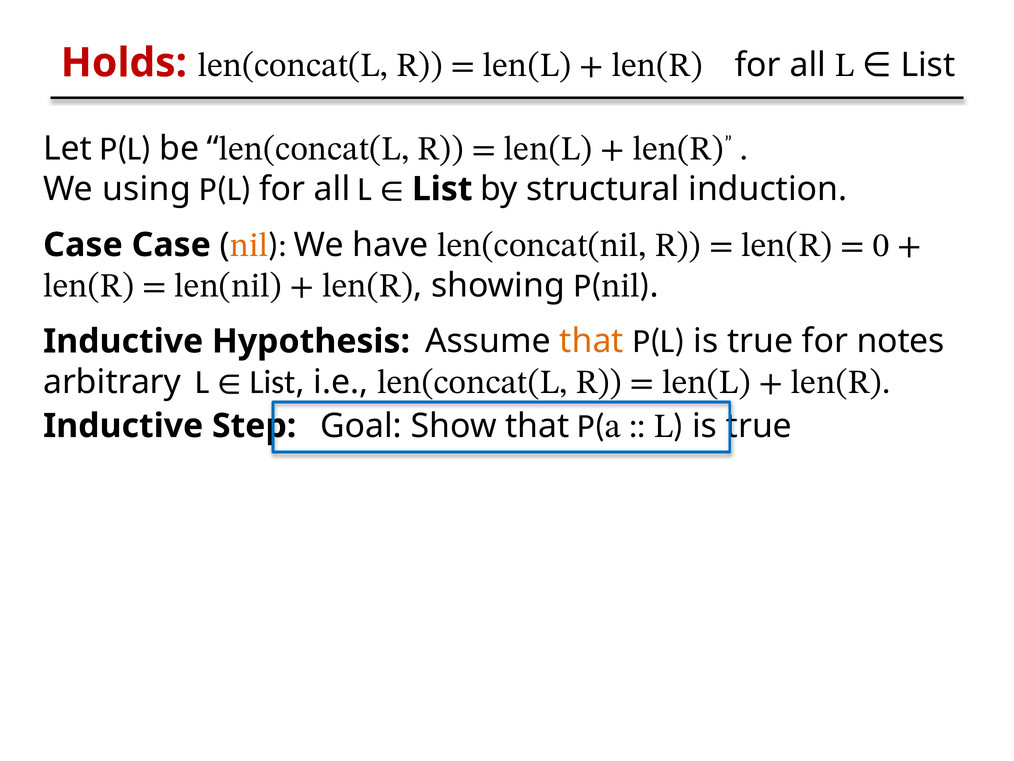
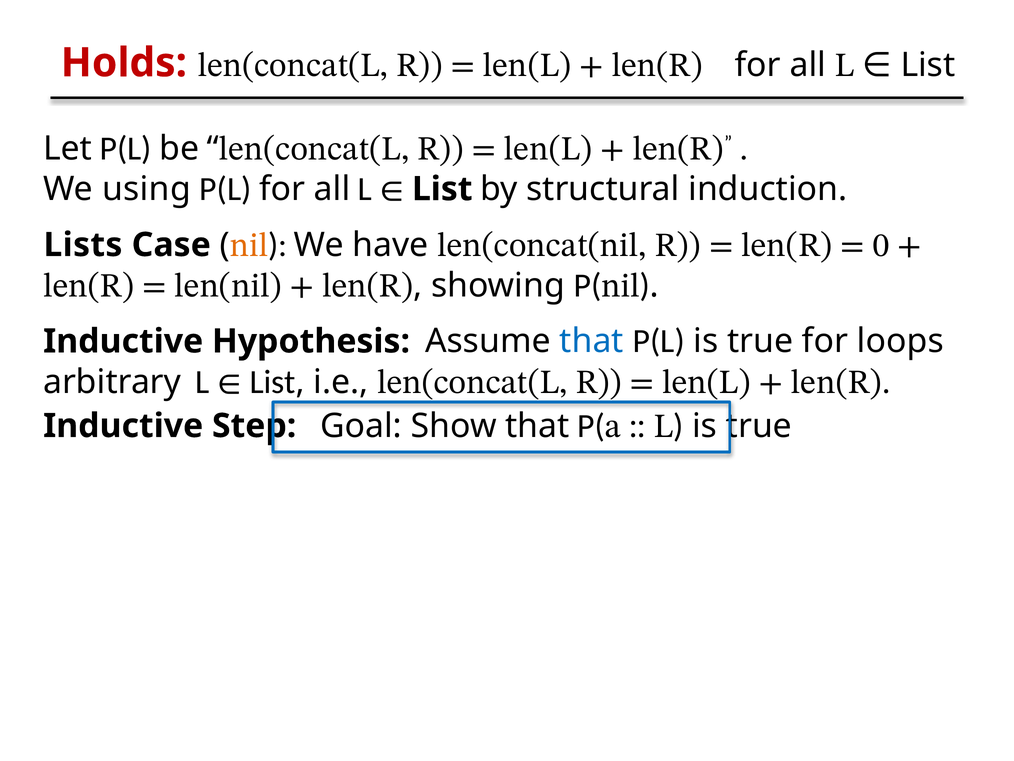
Case at (83, 245): Case -> Lists
that at (592, 341) colour: orange -> blue
notes: notes -> loops
